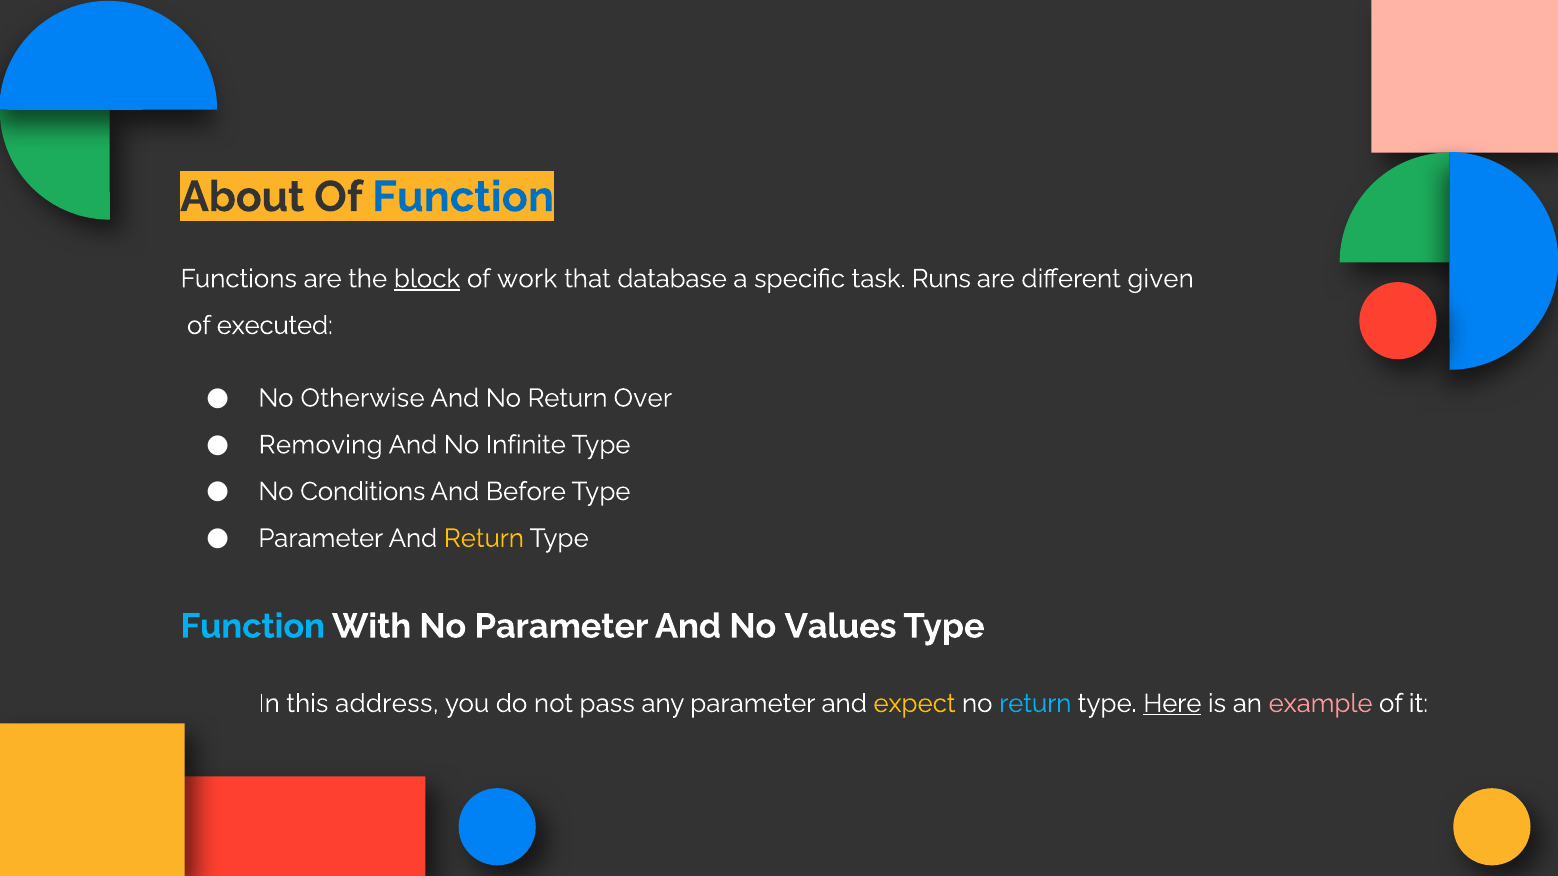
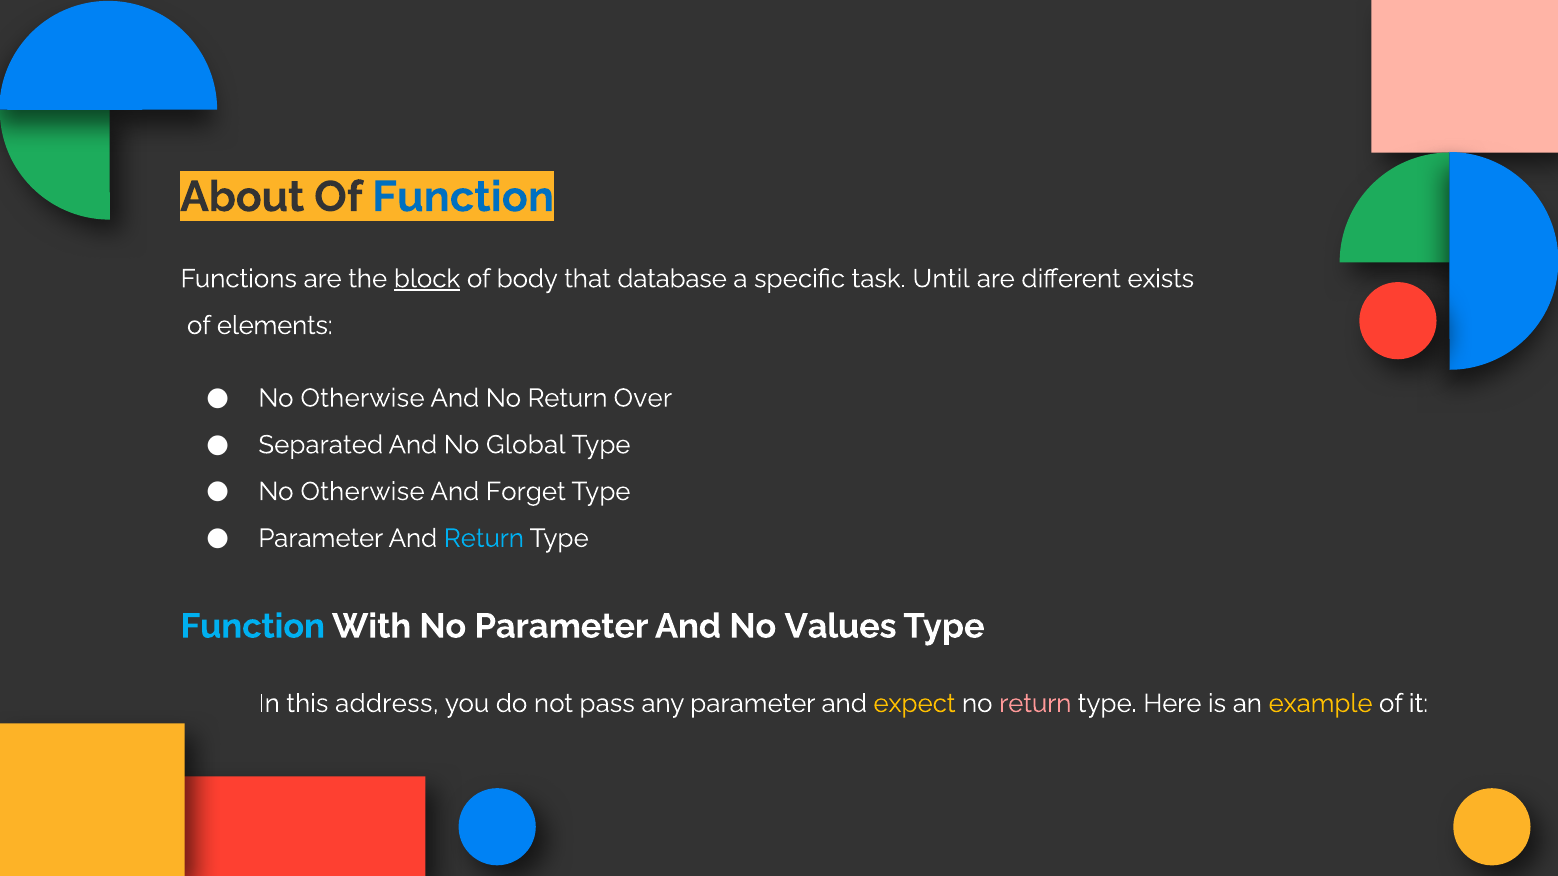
work: work -> body
Runs: Runs -> Until
given: given -> exists
executed: executed -> elements
Removing: Removing -> Separated
Infinite: Infinite -> Global
Conditions at (363, 492): Conditions -> Otherwise
Before: Before -> Forget
Return at (484, 539) colour: yellow -> light blue
return at (1035, 704) colour: light blue -> pink
Here underline: present -> none
example colour: pink -> yellow
